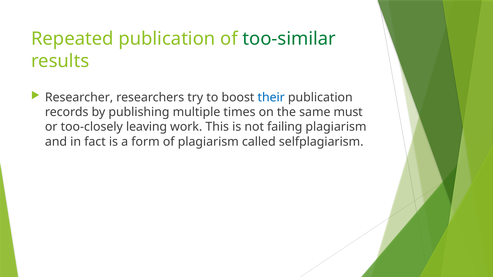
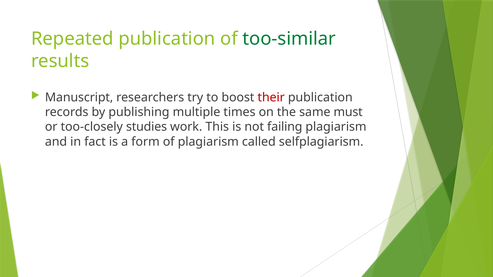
Researcher: Researcher -> Manuscript
their colour: blue -> red
leaving: leaving -> studies
